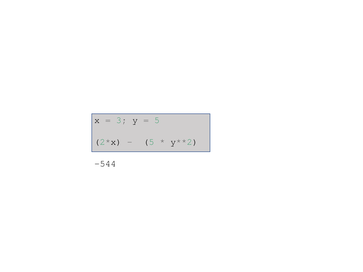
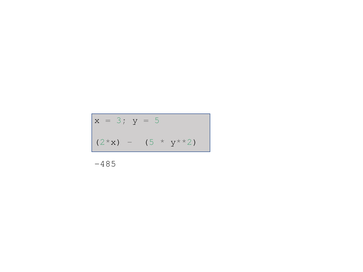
-544: -544 -> -485
